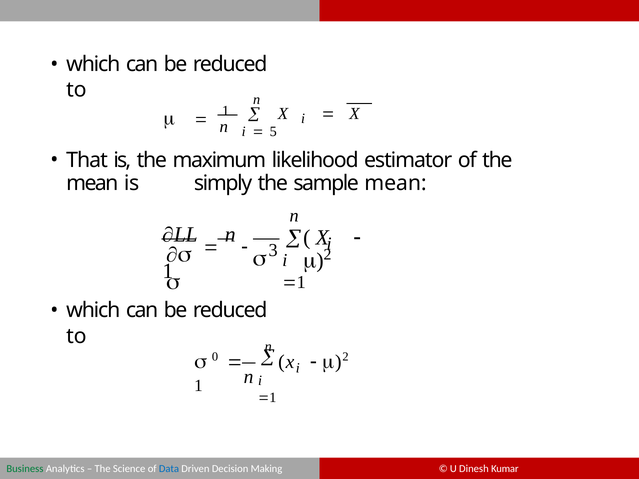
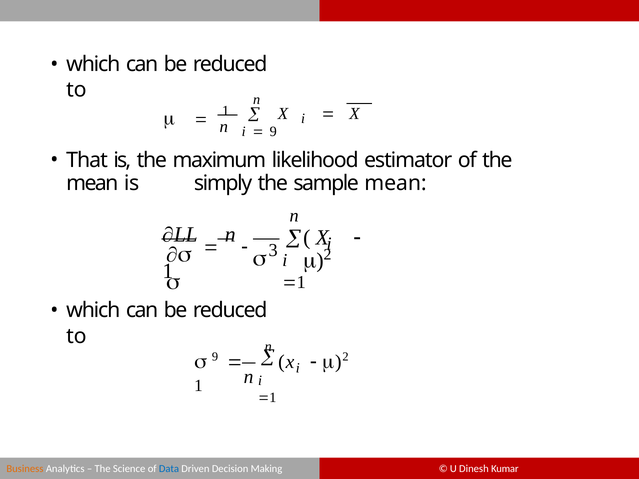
5 at (273, 131): 5 -> 9
0 at (215, 357): 0 -> 9
Business colour: green -> orange
